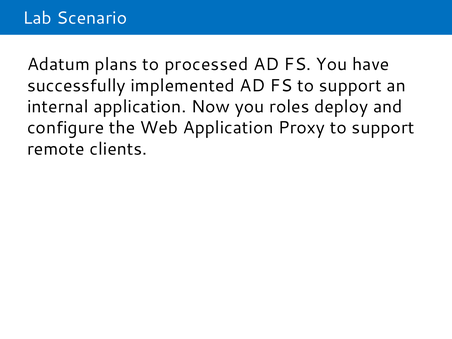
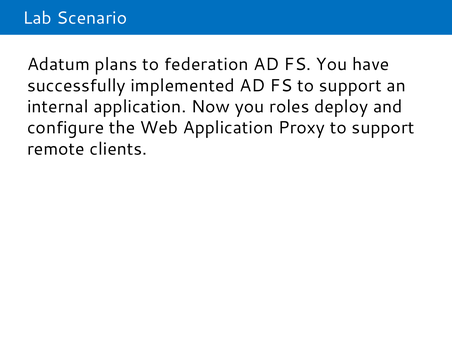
processed: processed -> federation
